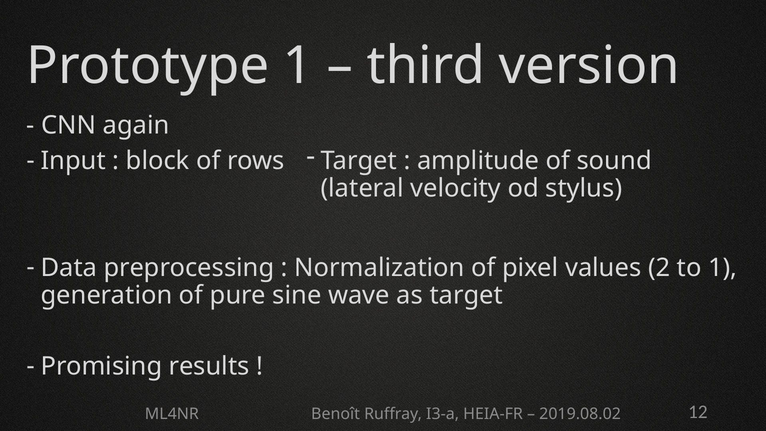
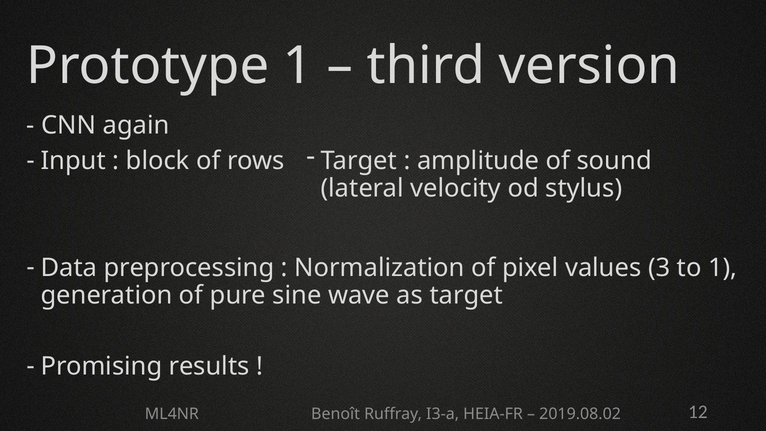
2: 2 -> 3
